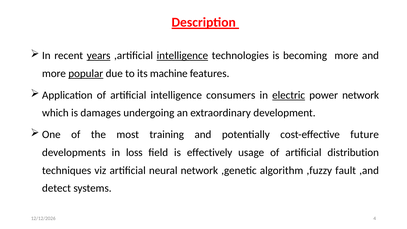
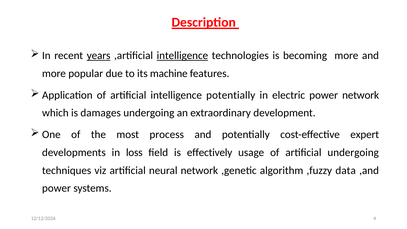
popular underline: present -> none
intelligence consumers: consumers -> potentially
electric underline: present -> none
training: training -> process
future: future -> expert
artificial distribution: distribution -> undergoing
fault: fault -> data
detect at (56, 188): detect -> power
